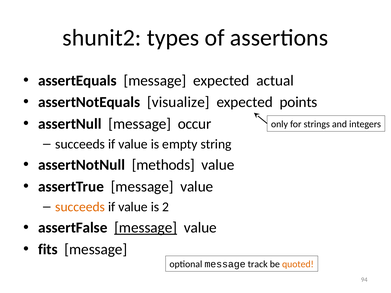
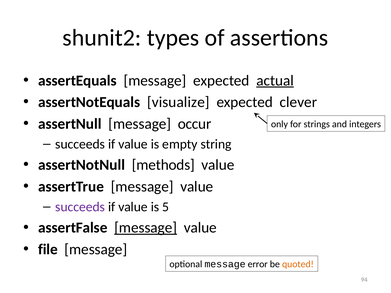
actual underline: none -> present
points: points -> clever
succeeds at (80, 207) colour: orange -> purple
2: 2 -> 5
fits: fits -> file
track: track -> error
